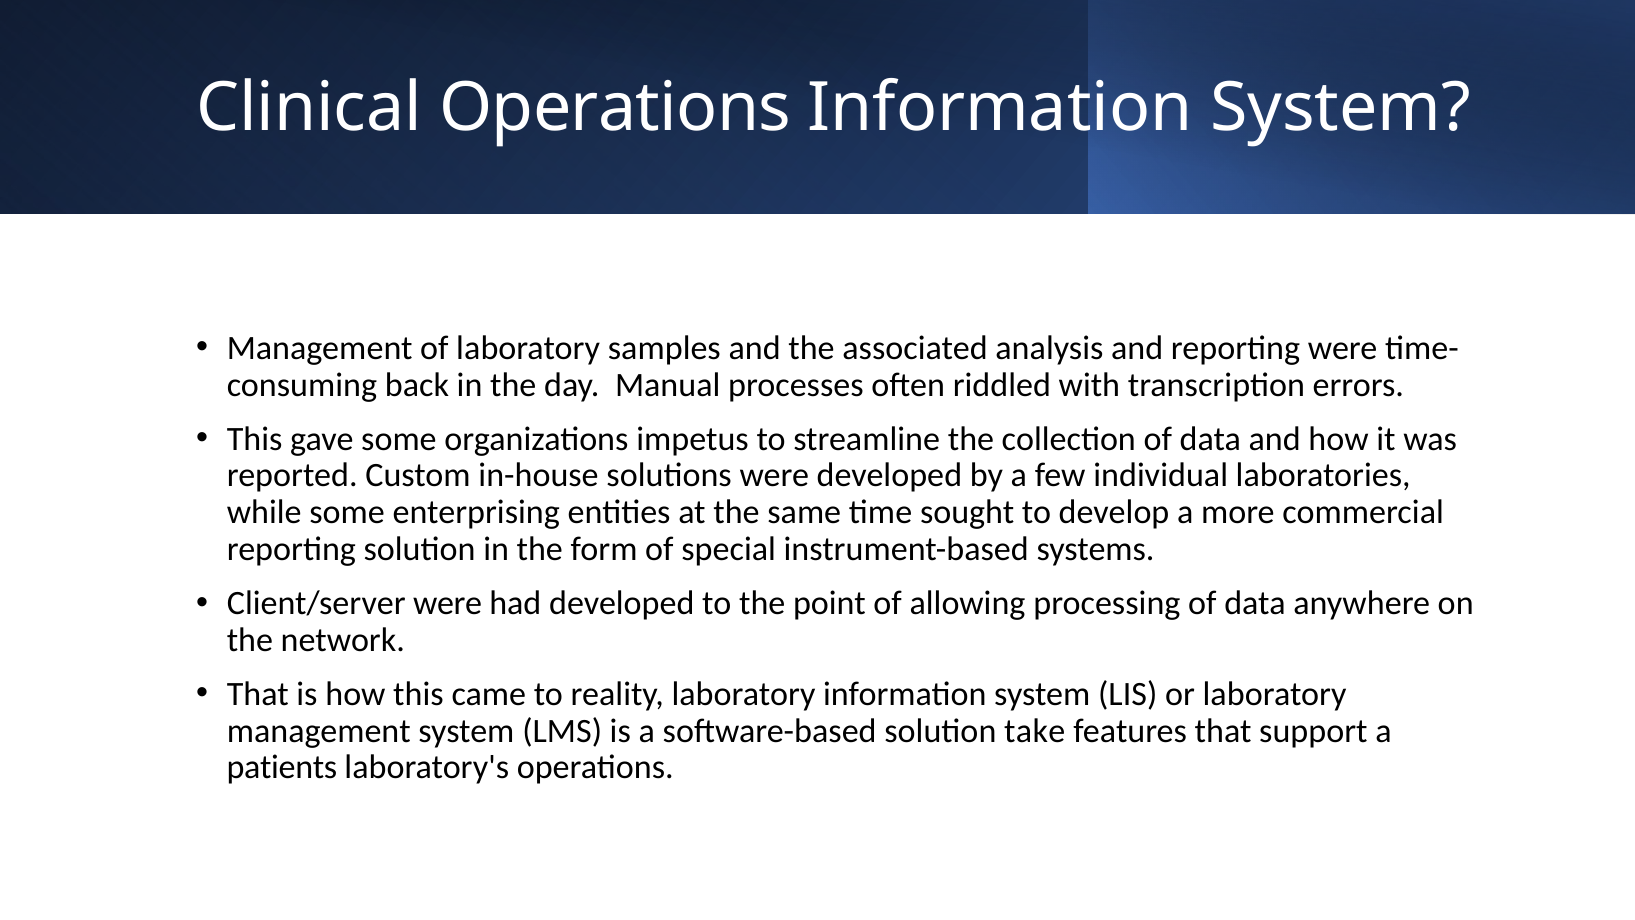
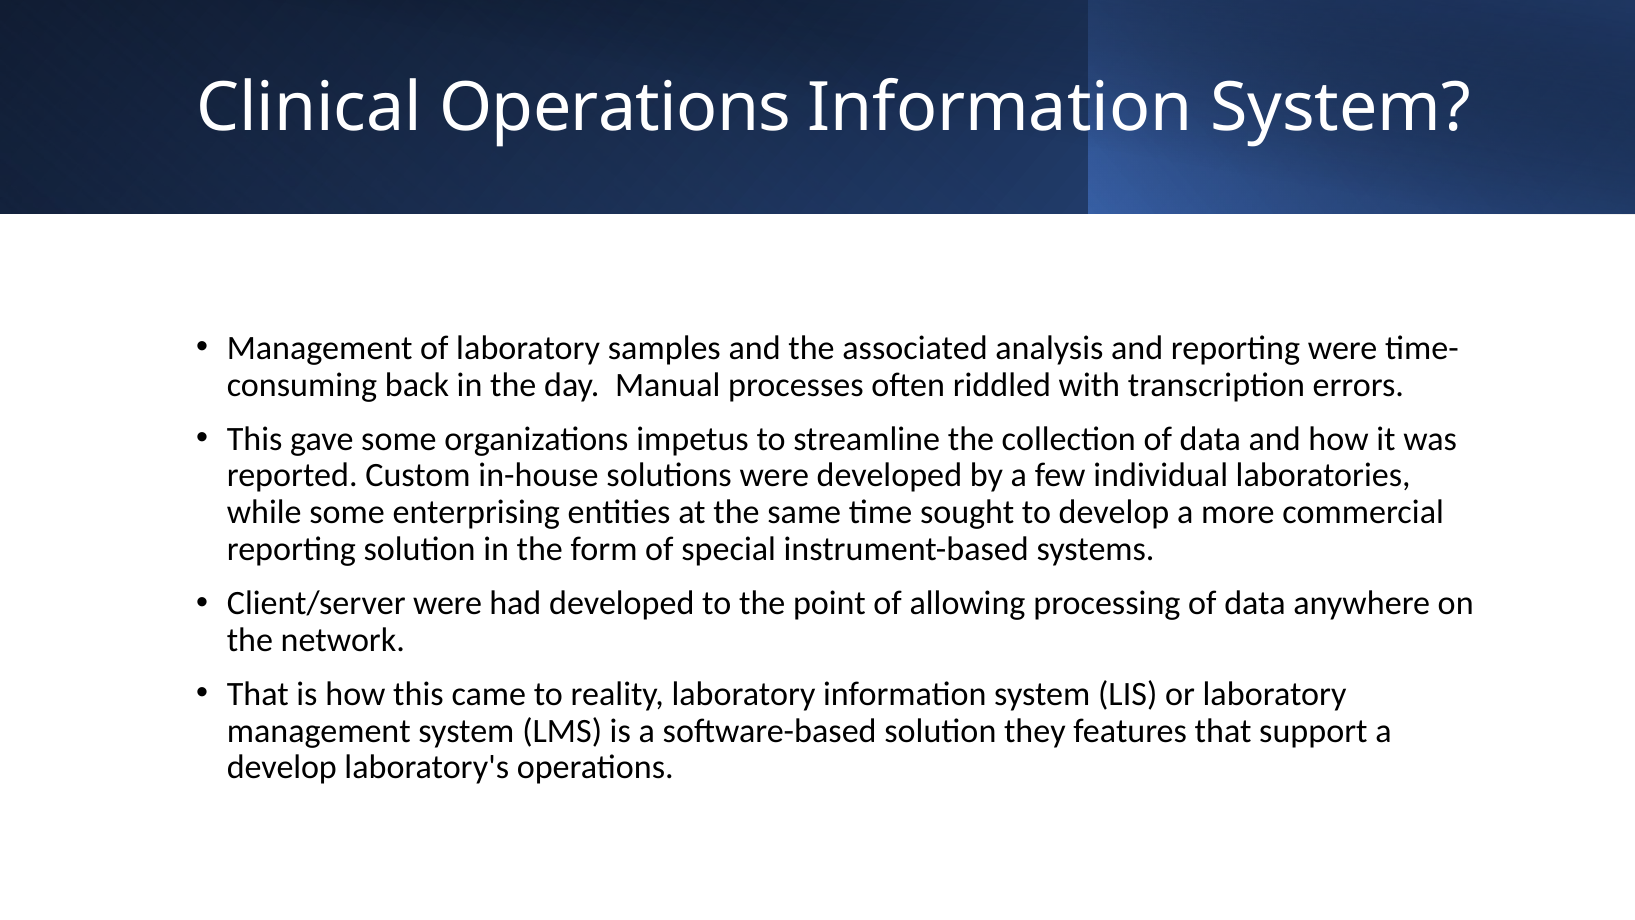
take: take -> they
patients at (282, 767): patients -> develop
